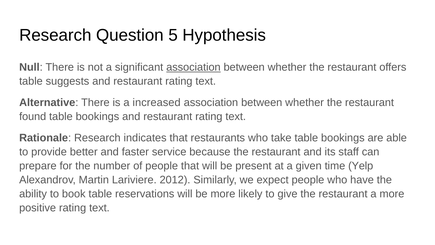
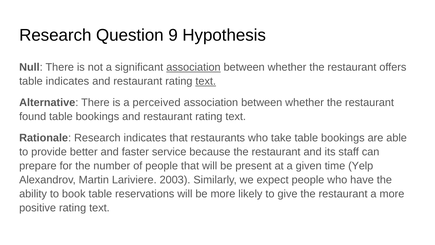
5: 5 -> 9
table suggests: suggests -> indicates
text at (206, 81) underline: none -> present
increased: increased -> perceived
2012: 2012 -> 2003
